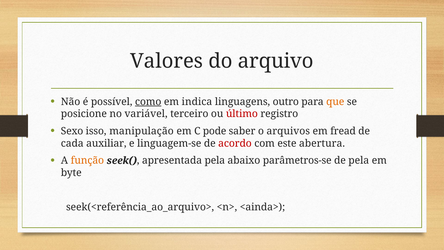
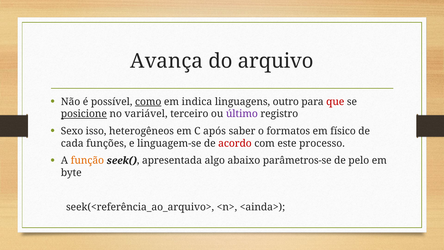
Valores: Valores -> Avança
que colour: orange -> red
posicione underline: none -> present
último colour: red -> purple
manipulação: manipulação -> heterogêneos
pode: pode -> após
arquivos: arquivos -> formatos
fread: fread -> físico
auxiliar: auxiliar -> funções
abertura: abertura -> processo
apresentada pela: pela -> algo
de pela: pela -> pelo
